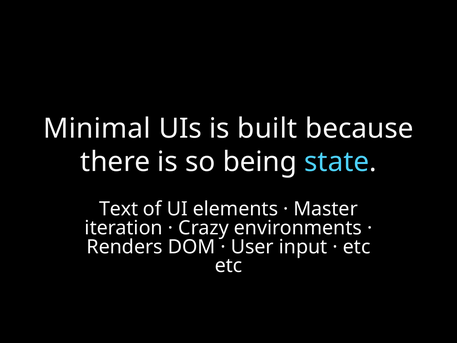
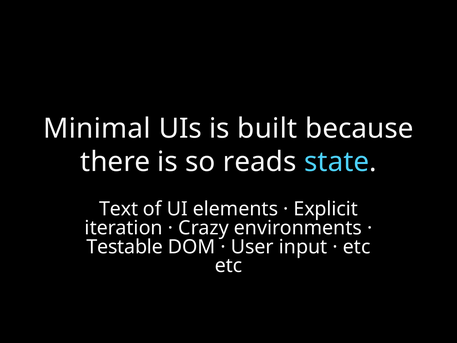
being: being -> reads
Master: Master -> Explicit
Renders: Renders -> Testable
